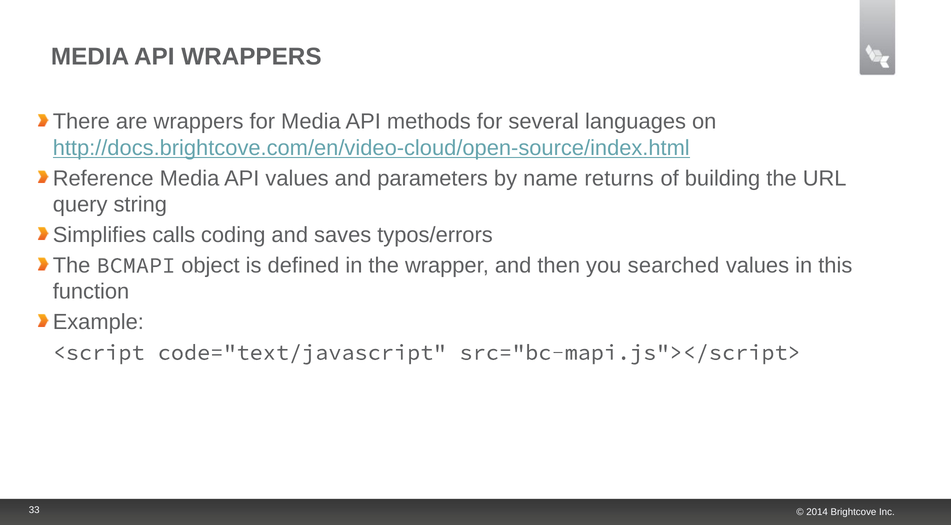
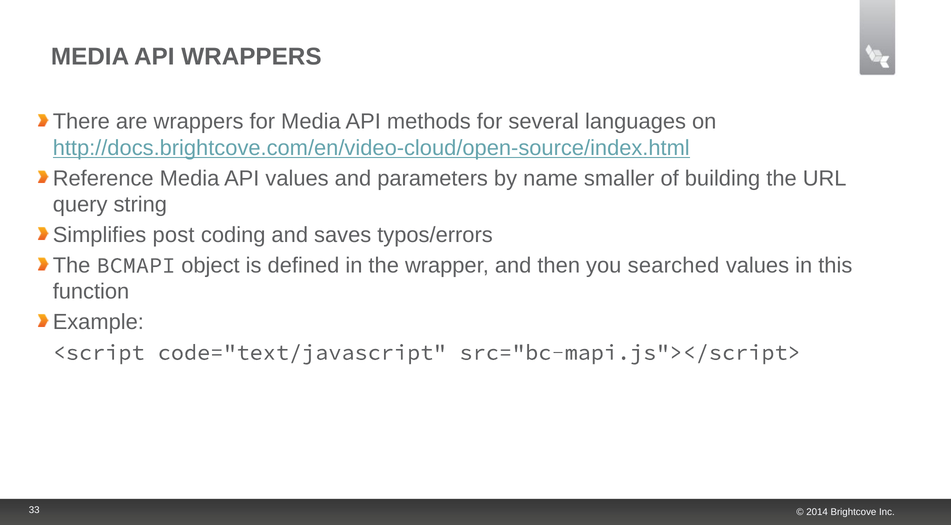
returns: returns -> smaller
calls: calls -> post
